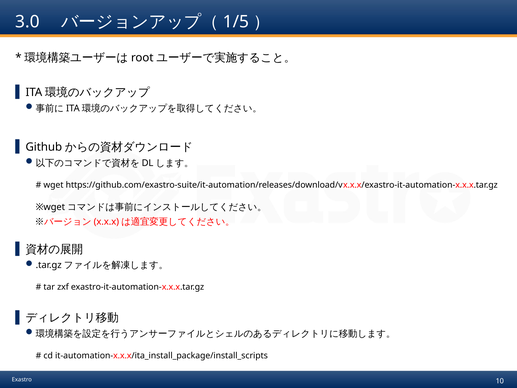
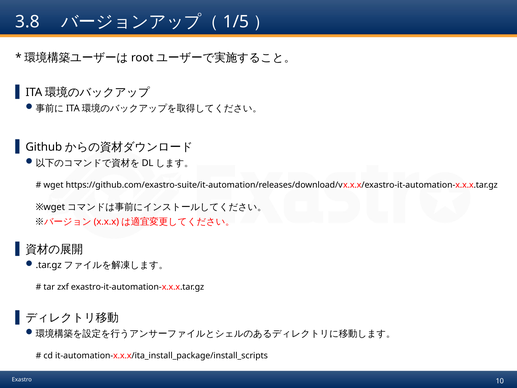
3.0: 3.0 -> 3.8
